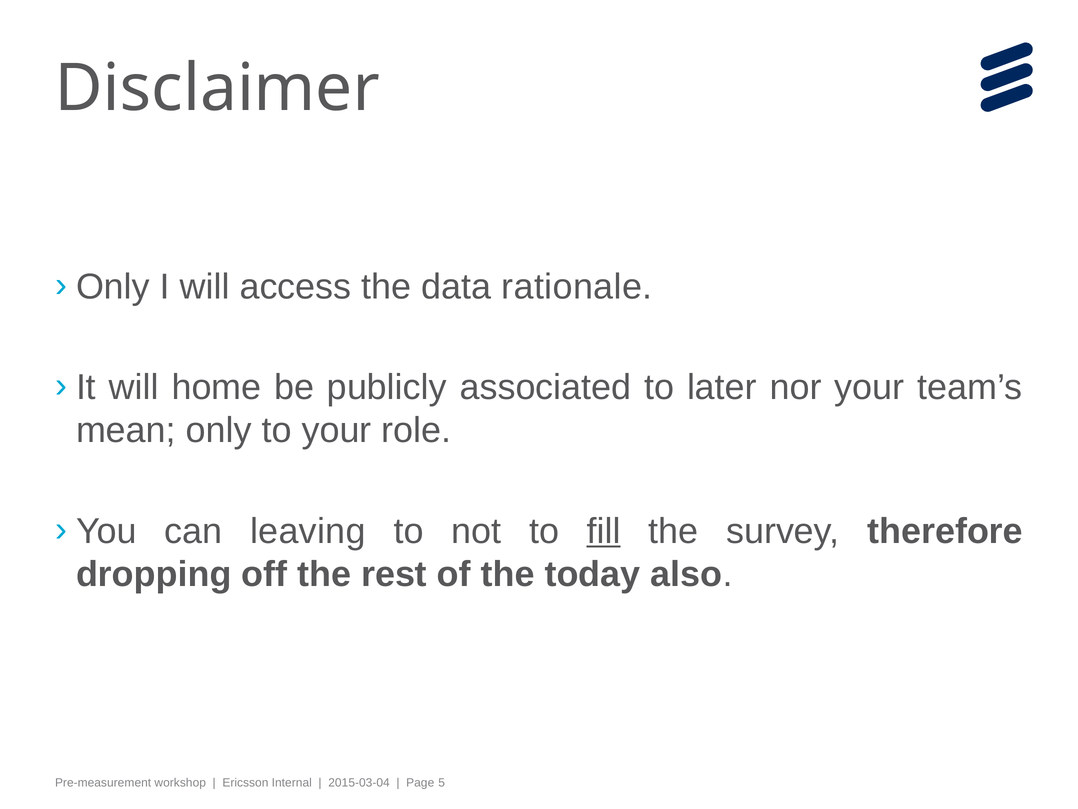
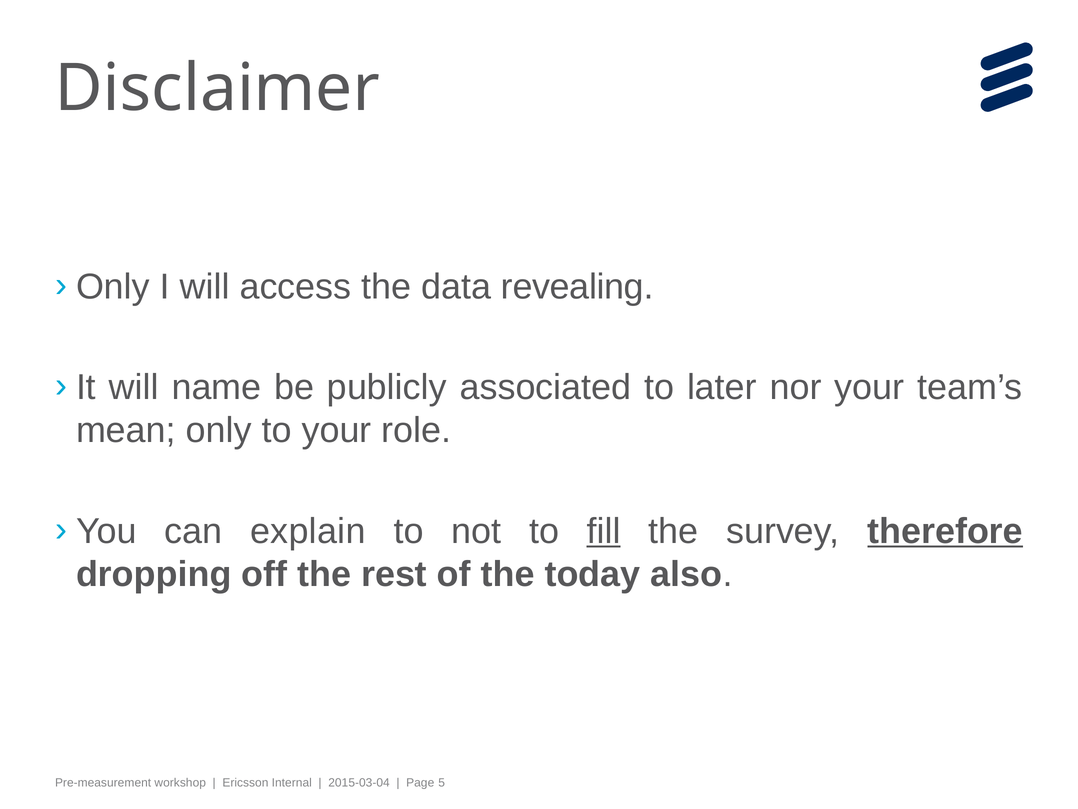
rationale: rationale -> revealing
home: home -> name
leaving: leaving -> explain
therefore underline: none -> present
